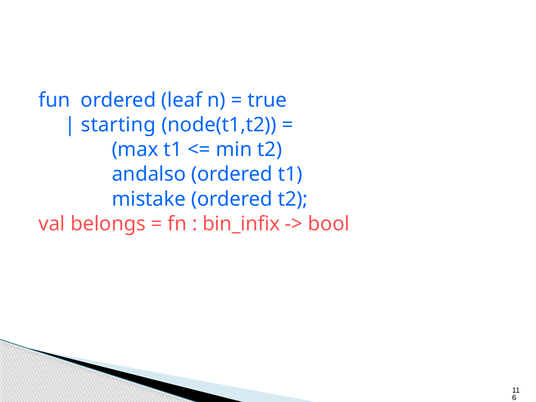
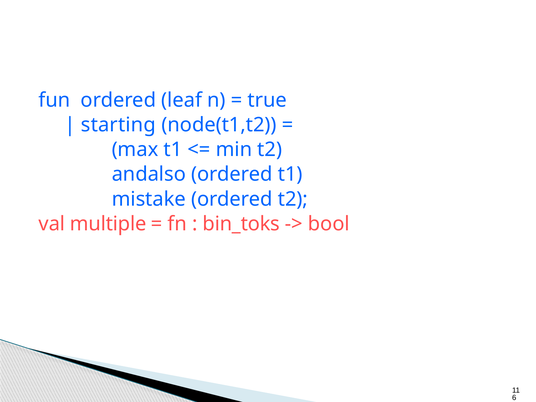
belongs: belongs -> multiple
bin_infix: bin_infix -> bin_toks
